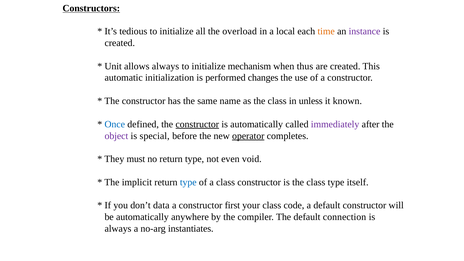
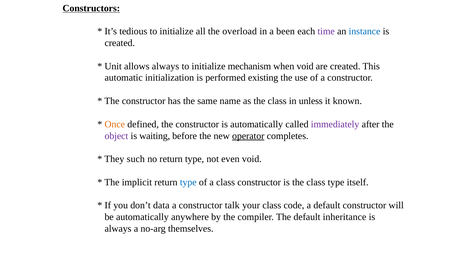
local: local -> been
time colour: orange -> purple
instance colour: purple -> blue
when thus: thus -> void
changes: changes -> existing
Once colour: blue -> orange
constructor at (197, 124) underline: present -> none
special: special -> waiting
must: must -> such
first: first -> talk
connection: connection -> inheritance
instantiates: instantiates -> themselves
